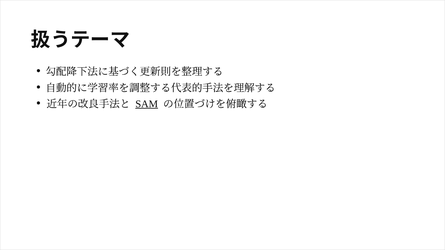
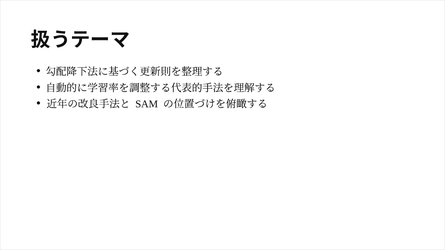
SAM underline: present -> none
